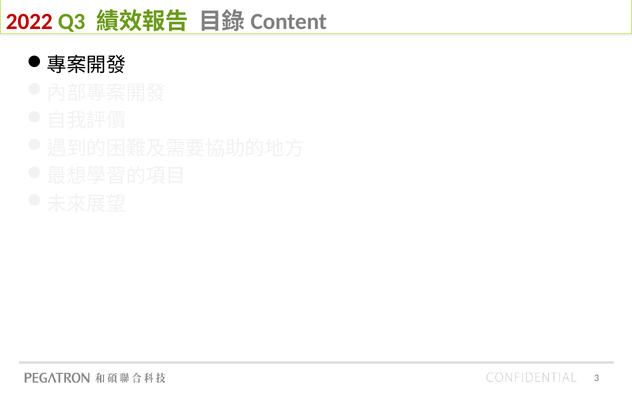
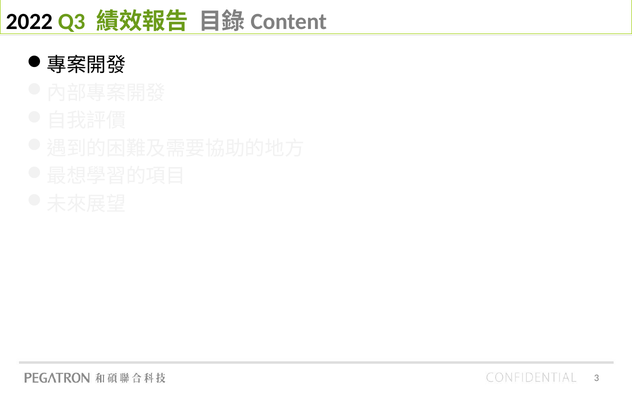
2022 colour: red -> black
